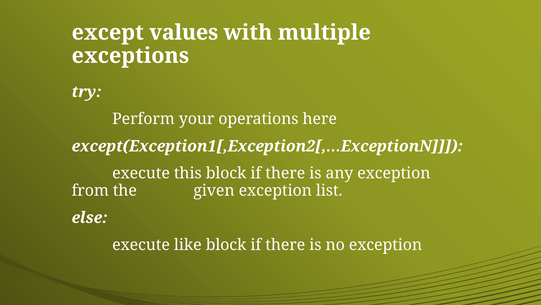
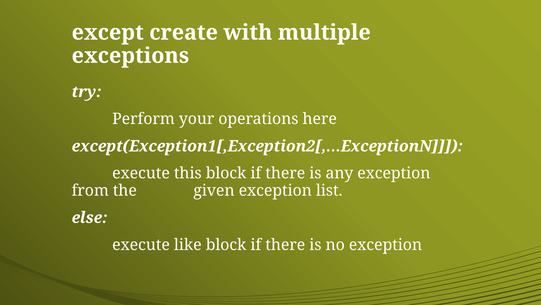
values: values -> create
